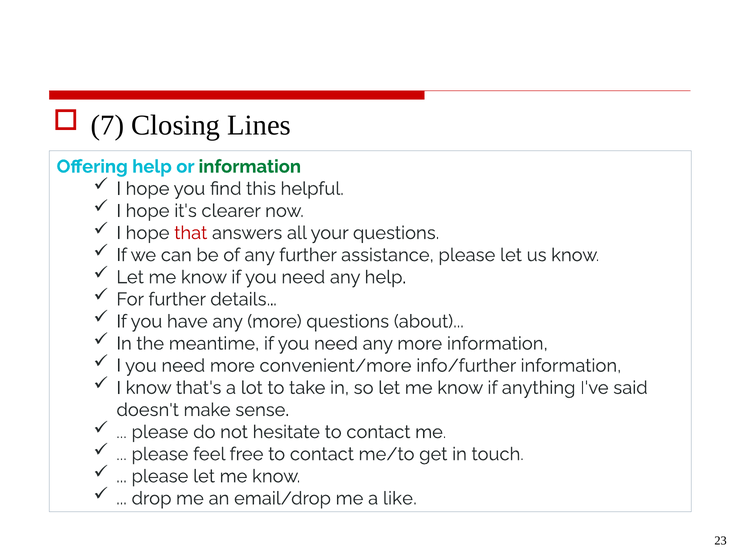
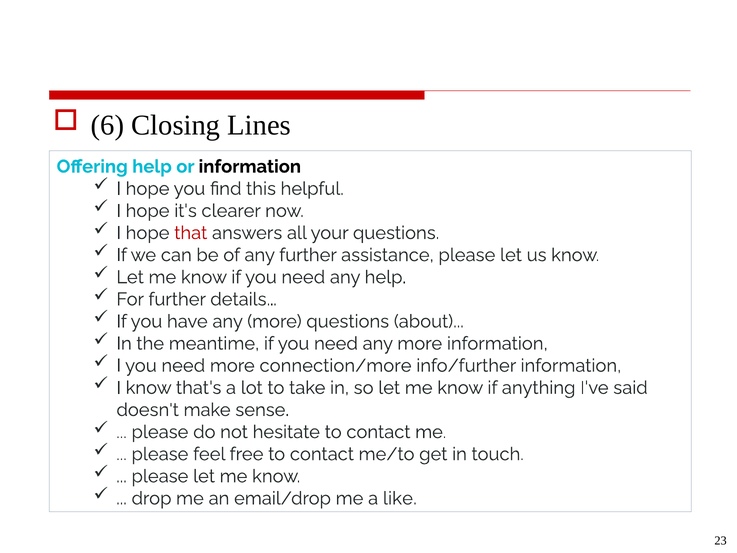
7: 7 -> 6
information at (250, 167) colour: green -> black
convenient/more: convenient/more -> connection/more
